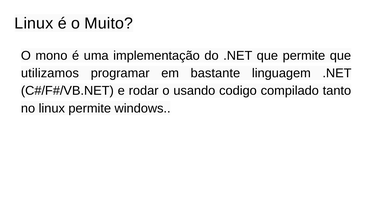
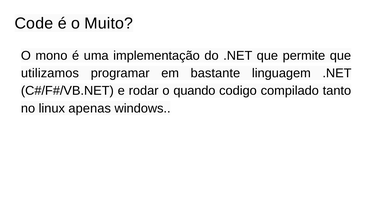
Linux at (34, 23): Linux -> Code
usando: usando -> quando
linux permite: permite -> apenas
